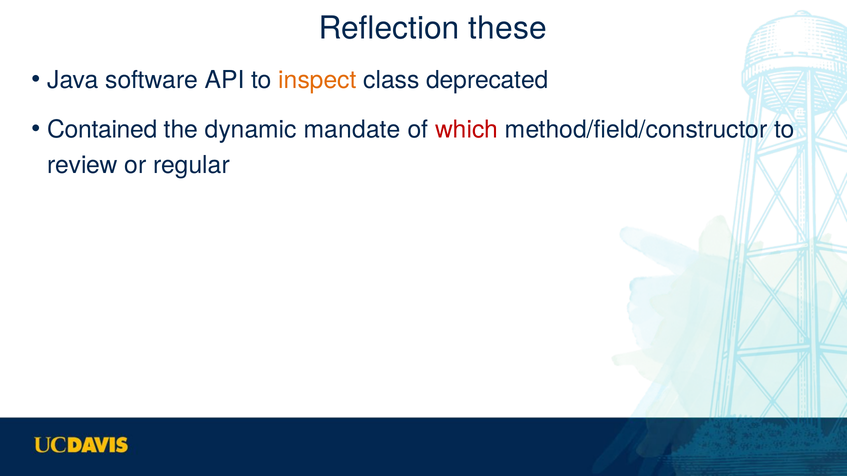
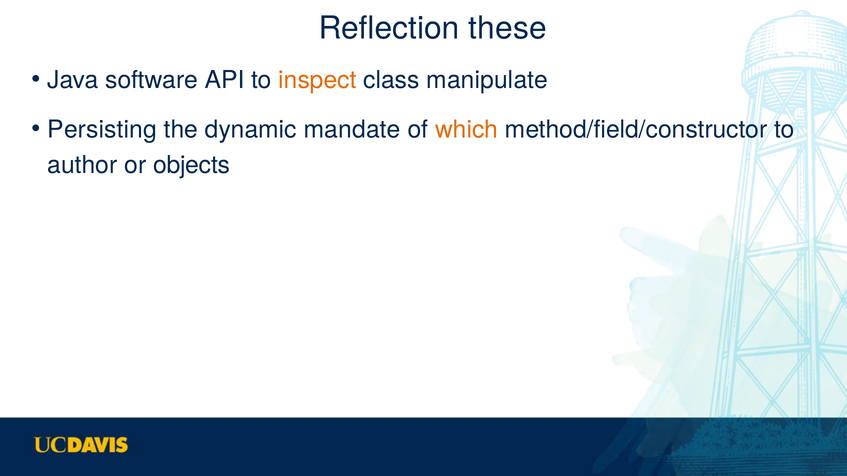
deprecated: deprecated -> manipulate
Contained: Contained -> Persisting
which colour: red -> orange
review: review -> author
regular: regular -> objects
